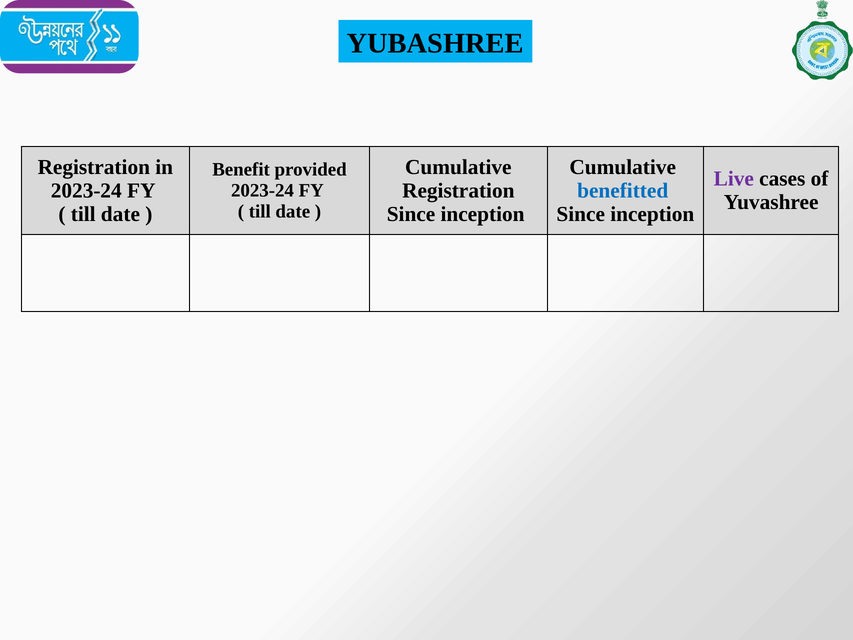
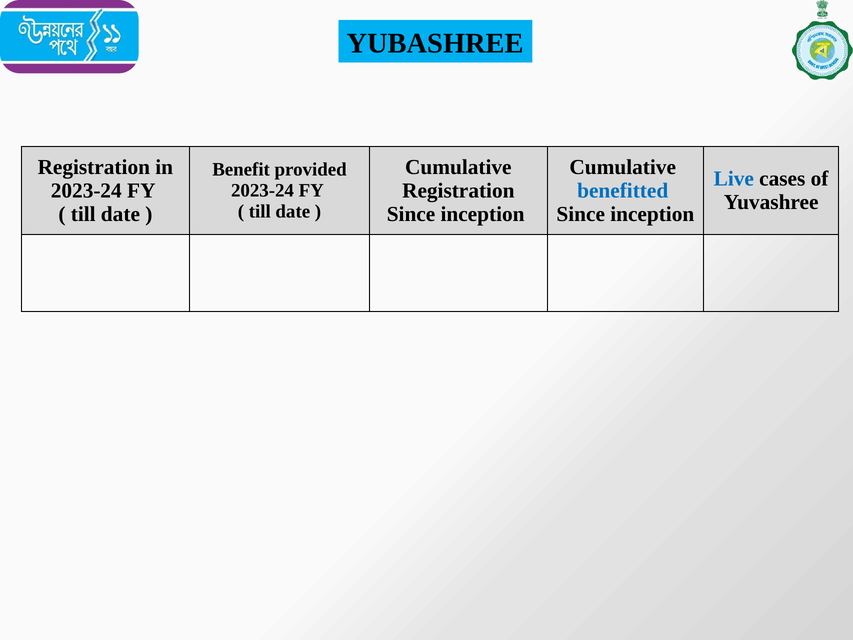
Live colour: purple -> blue
